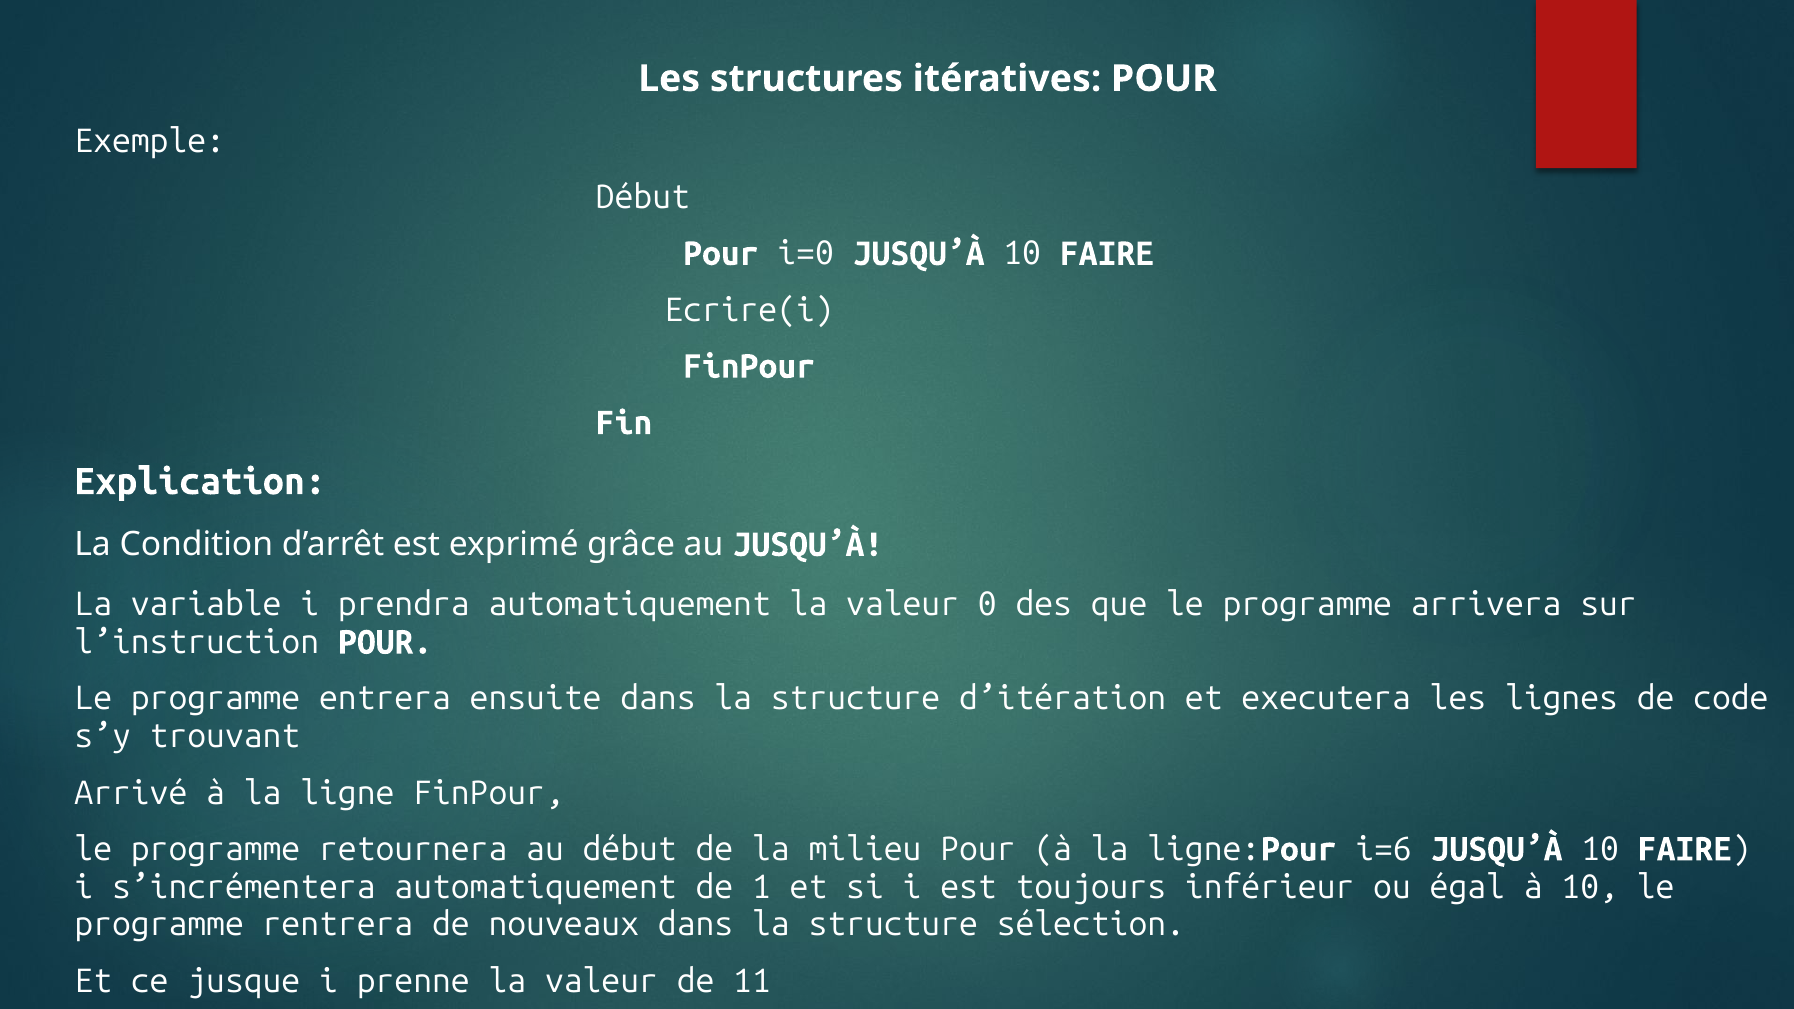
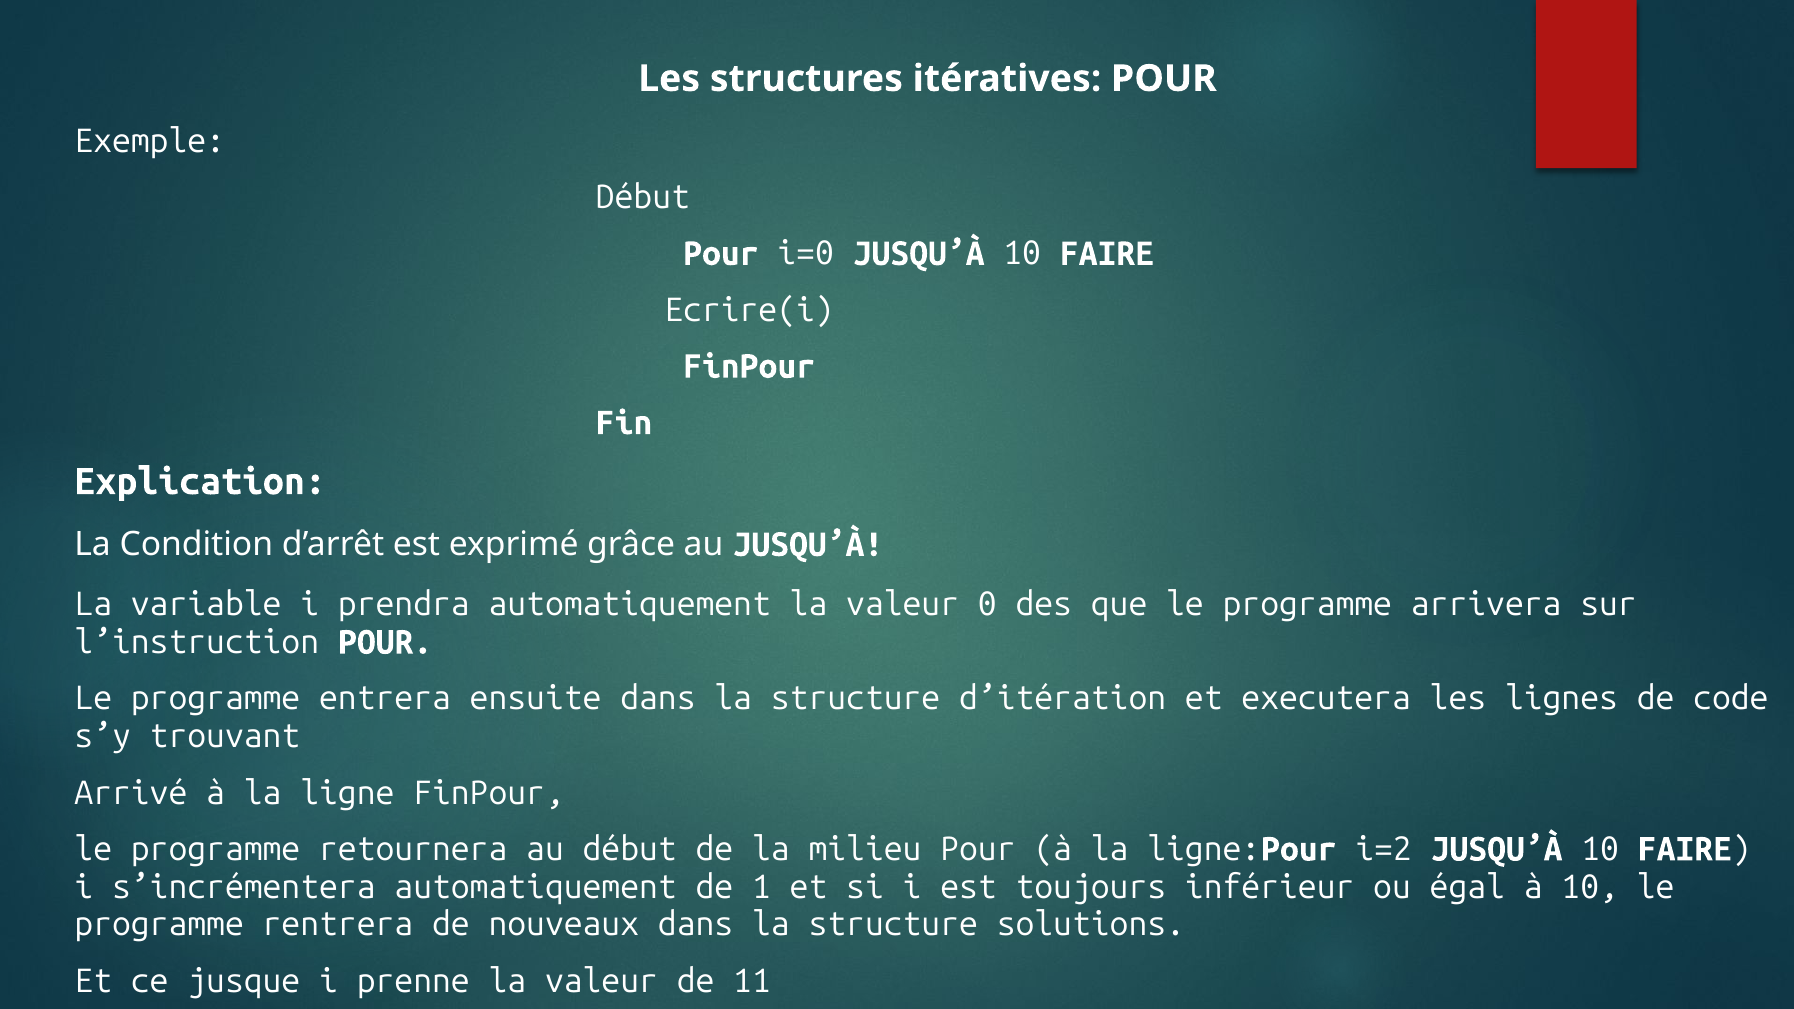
i=6: i=6 -> i=2
sélection: sélection -> solutions
